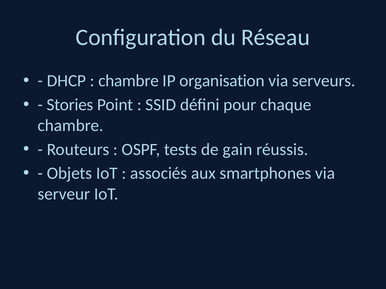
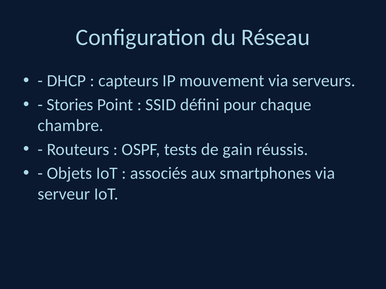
chambre at (129, 81): chambre -> capteurs
organisation: organisation -> mouvement
